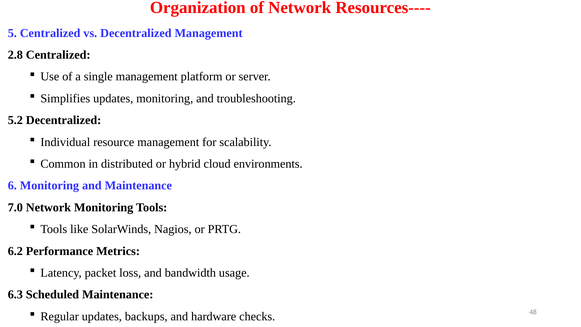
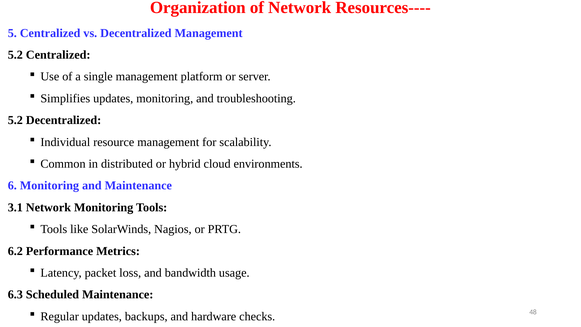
2.8 at (15, 55): 2.8 -> 5.2
7.0: 7.0 -> 3.1
